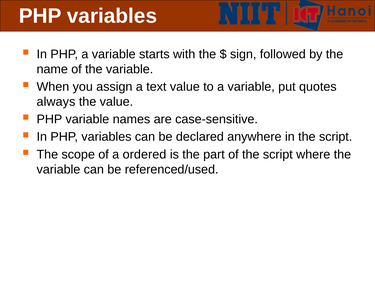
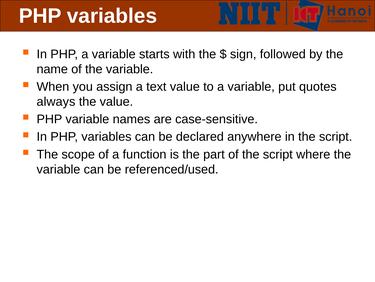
ordered: ordered -> function
